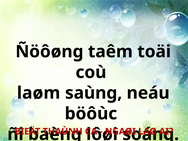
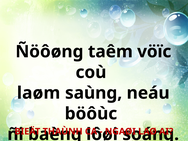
toäi: toäi -> vöïc
